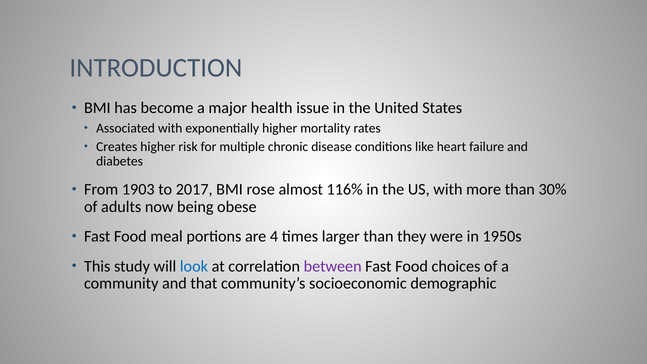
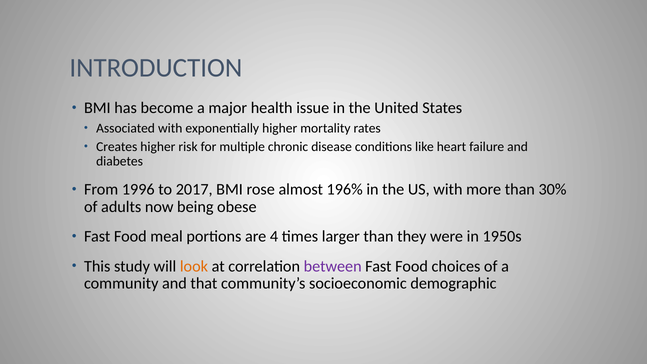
1903: 1903 -> 1996
116%: 116% -> 196%
look colour: blue -> orange
